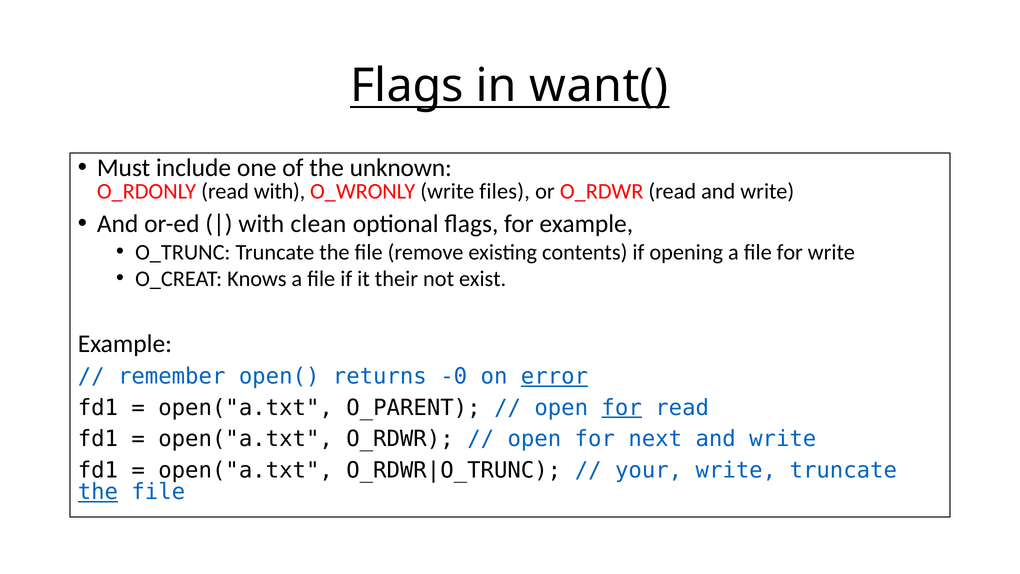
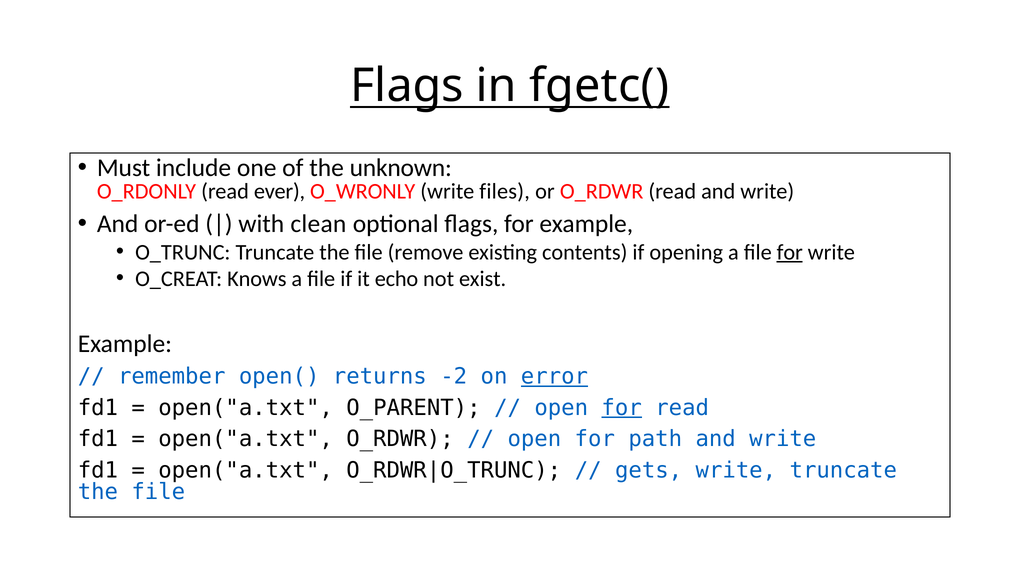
want(: want( -> fgetc(
read with: with -> ever
for at (790, 252) underline: none -> present
their: their -> echo
-0: -0 -> -2
next: next -> path
your: your -> gets
the at (98, 492) underline: present -> none
